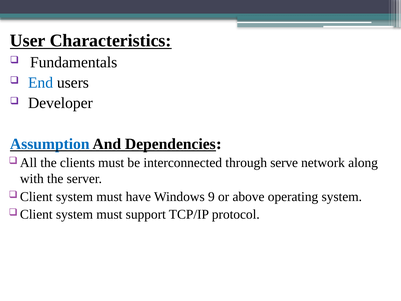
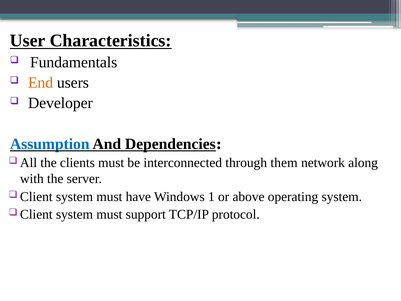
End colour: blue -> orange
serve: serve -> them
9: 9 -> 1
